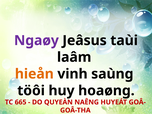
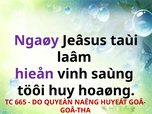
hieån colour: orange -> purple
